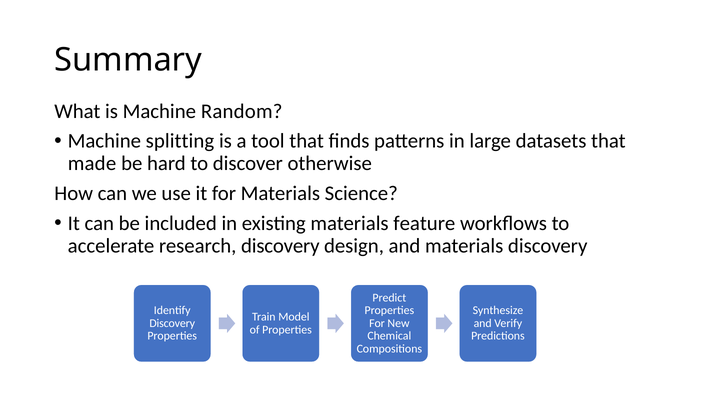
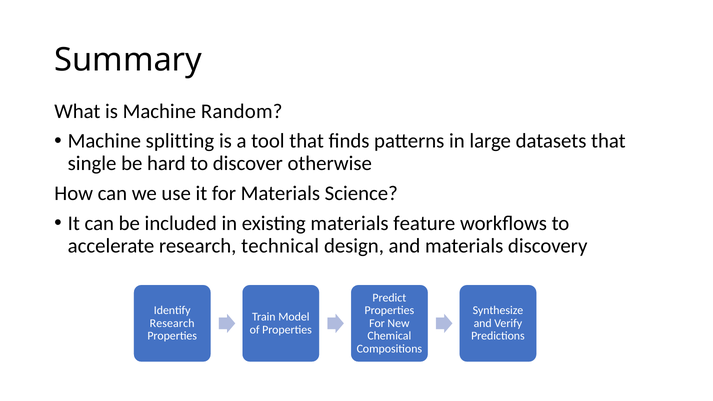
made: made -> single
research discovery: discovery -> technical
Discovery at (172, 323): Discovery -> Research
